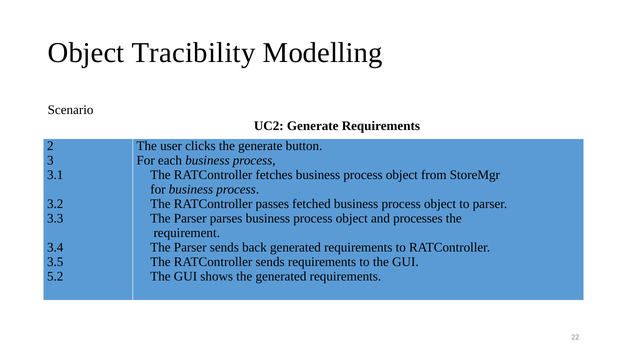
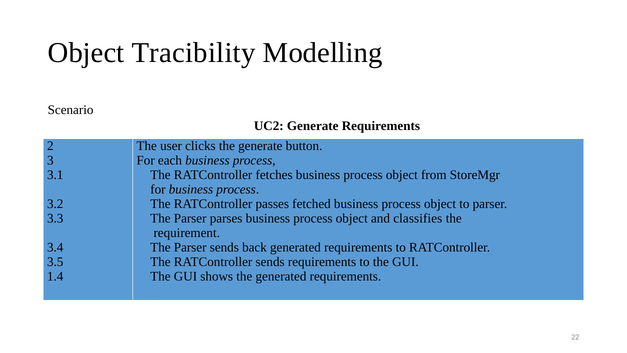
processes: processes -> classifies
5.2: 5.2 -> 1.4
